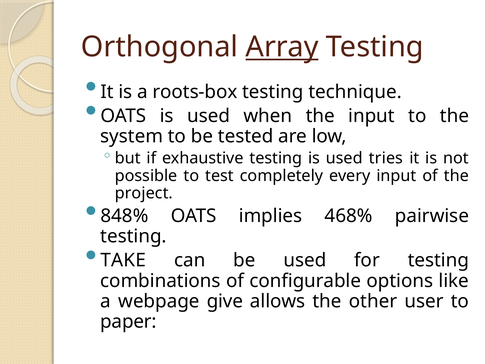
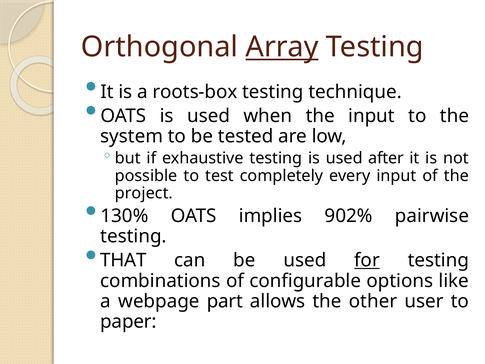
tries: tries -> after
848%: 848% -> 130%
468%: 468% -> 902%
TAKE: TAKE -> THAT
for underline: none -> present
give: give -> part
